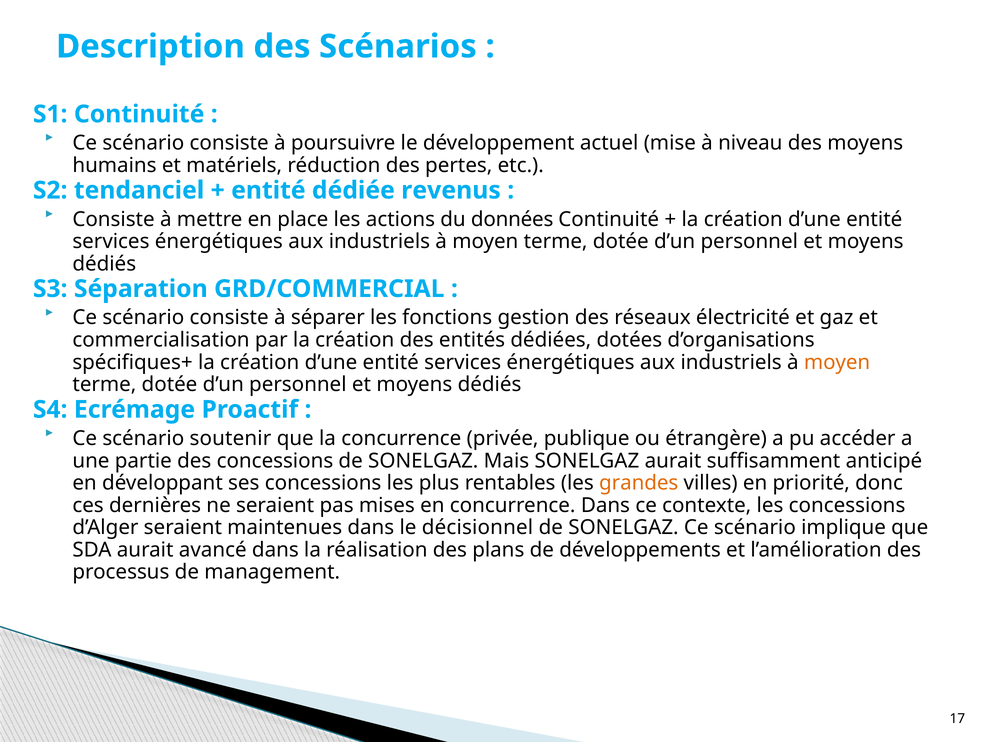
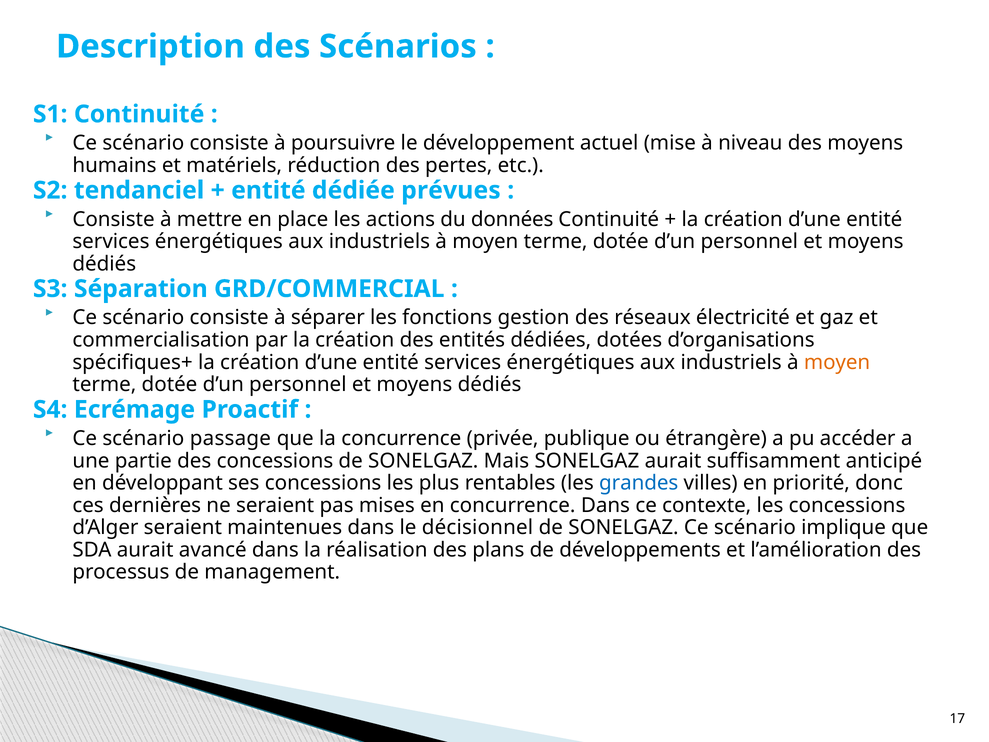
revenus: revenus -> prévues
soutenir: soutenir -> passage
grandes colour: orange -> blue
